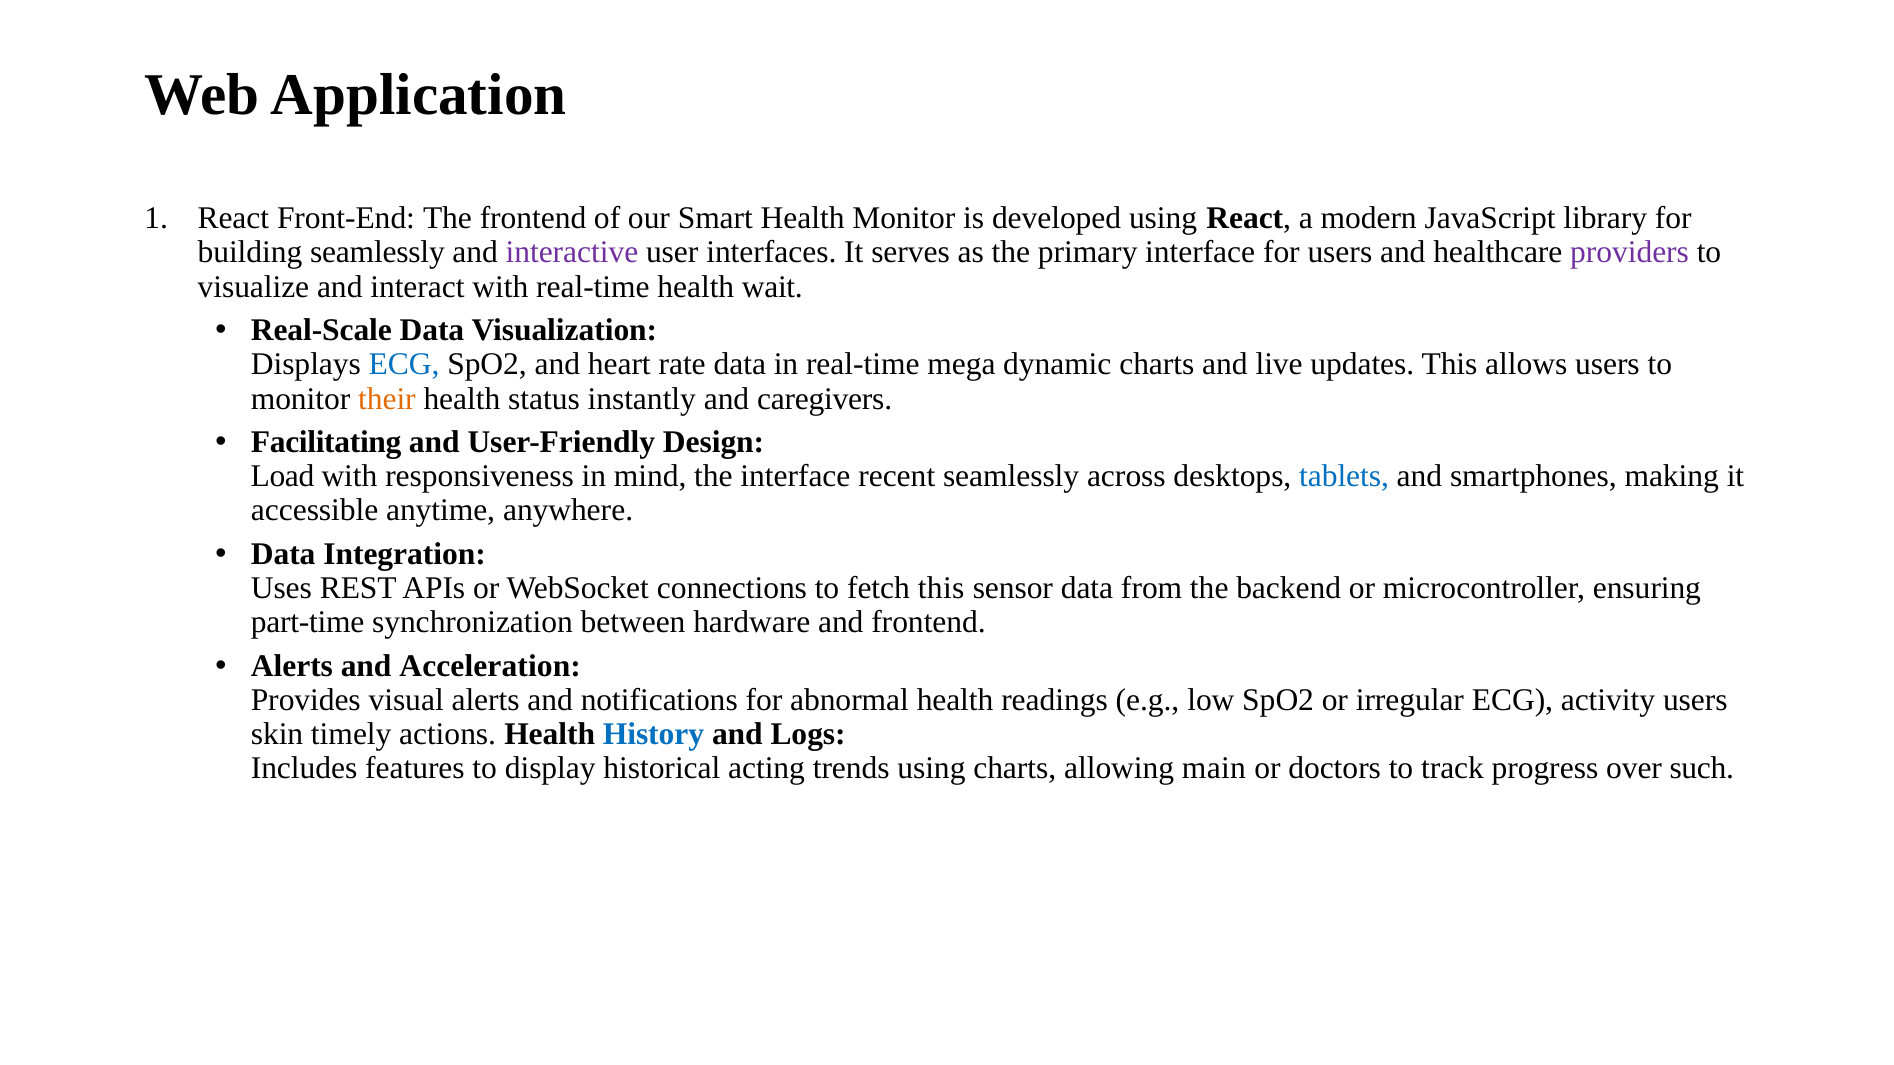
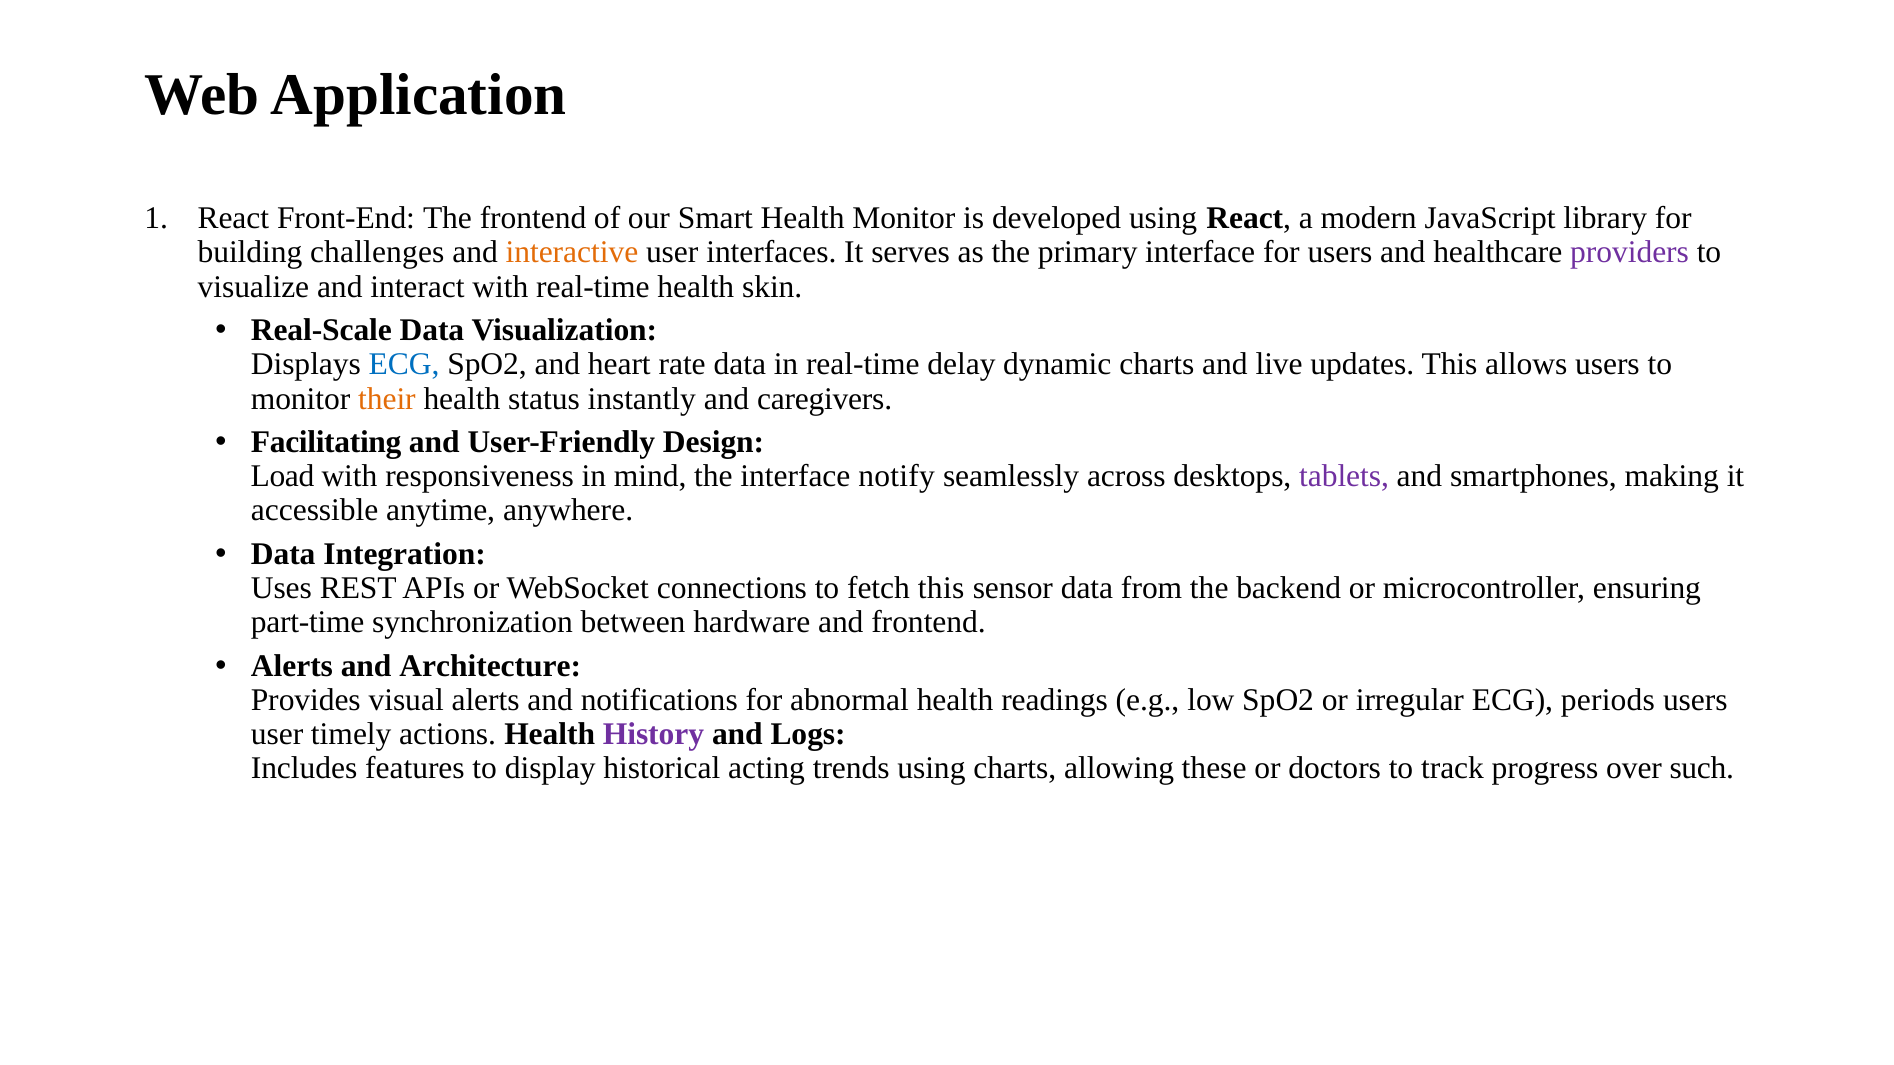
building seamlessly: seamlessly -> challenges
interactive colour: purple -> orange
wait: wait -> skin
mega: mega -> delay
recent: recent -> notify
tablets colour: blue -> purple
Acceleration: Acceleration -> Architecture
activity: activity -> periods
skin at (277, 735): skin -> user
History colour: blue -> purple
main: main -> these
